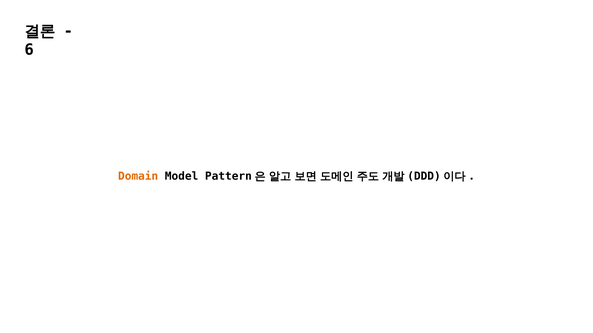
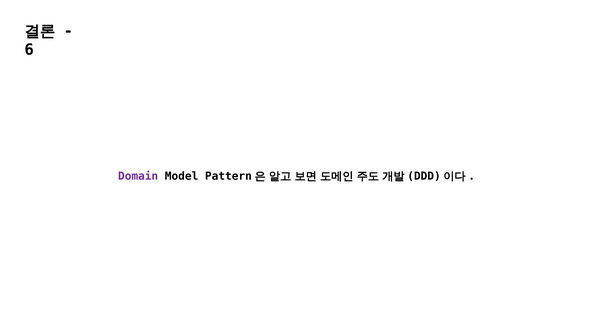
Domain colour: orange -> purple
